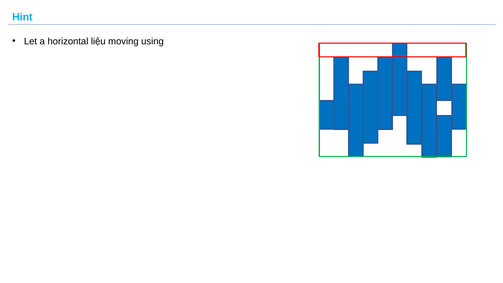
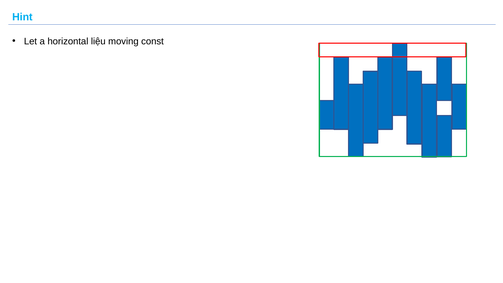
using: using -> const
